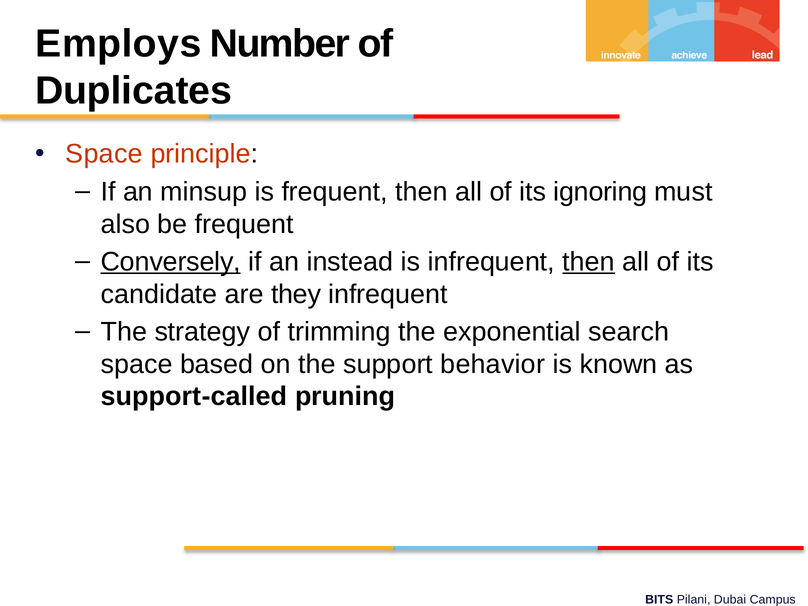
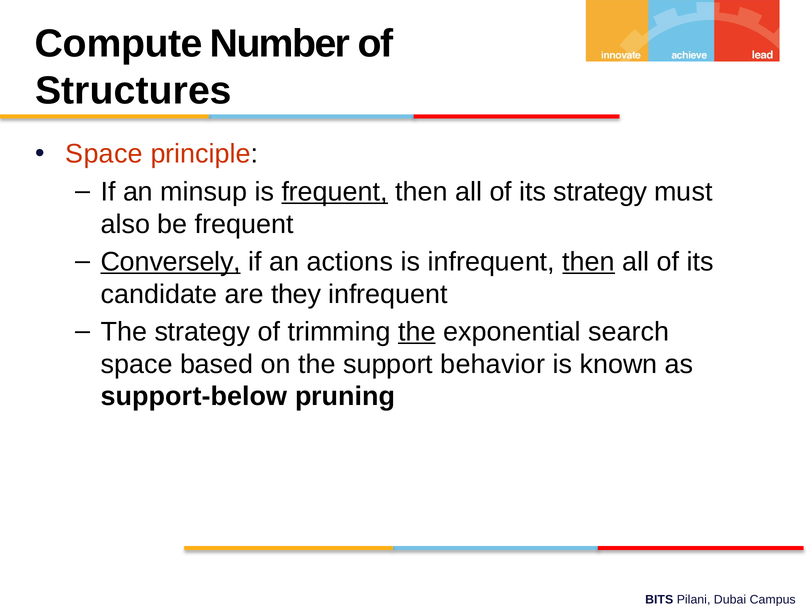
Employs: Employs -> Compute
Duplicates: Duplicates -> Structures
frequent at (335, 192) underline: none -> present
its ignoring: ignoring -> strategy
instead: instead -> actions
the at (417, 332) underline: none -> present
support-called: support-called -> support-below
